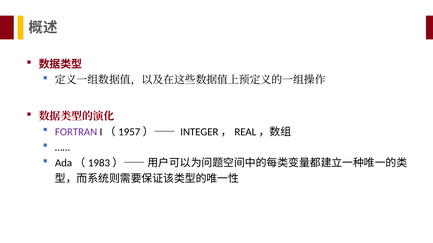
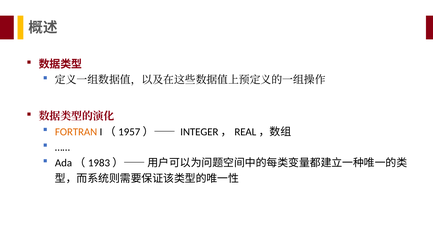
FORTRAN colour: purple -> orange
